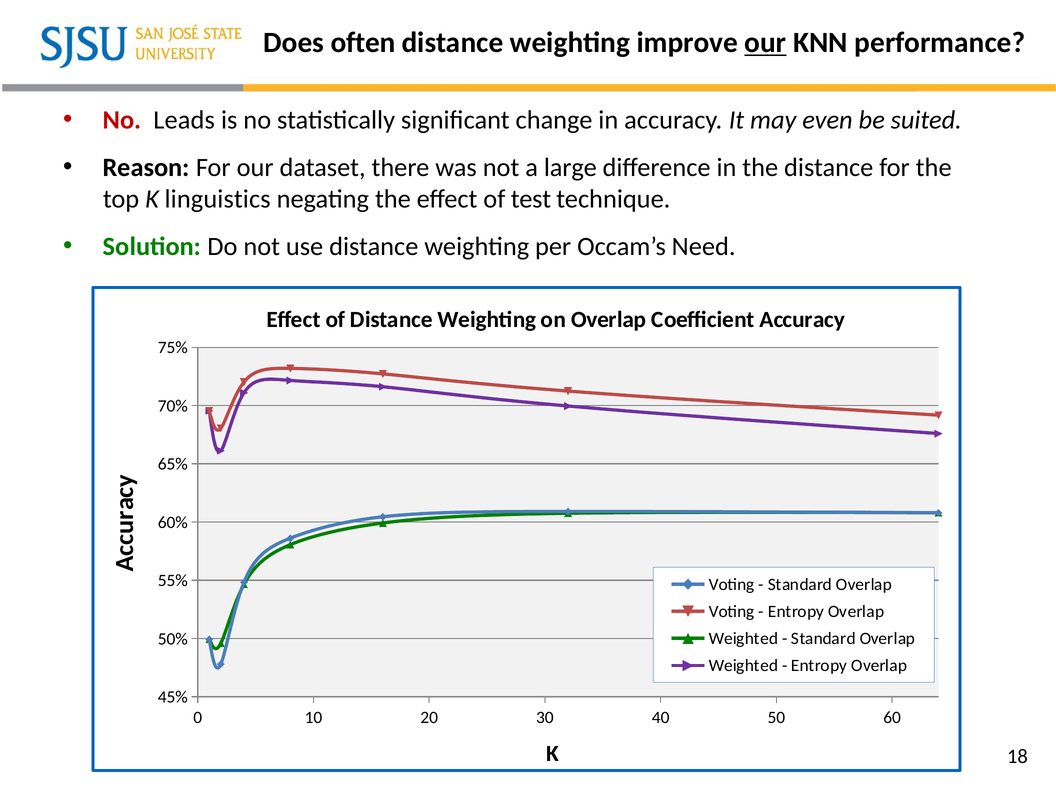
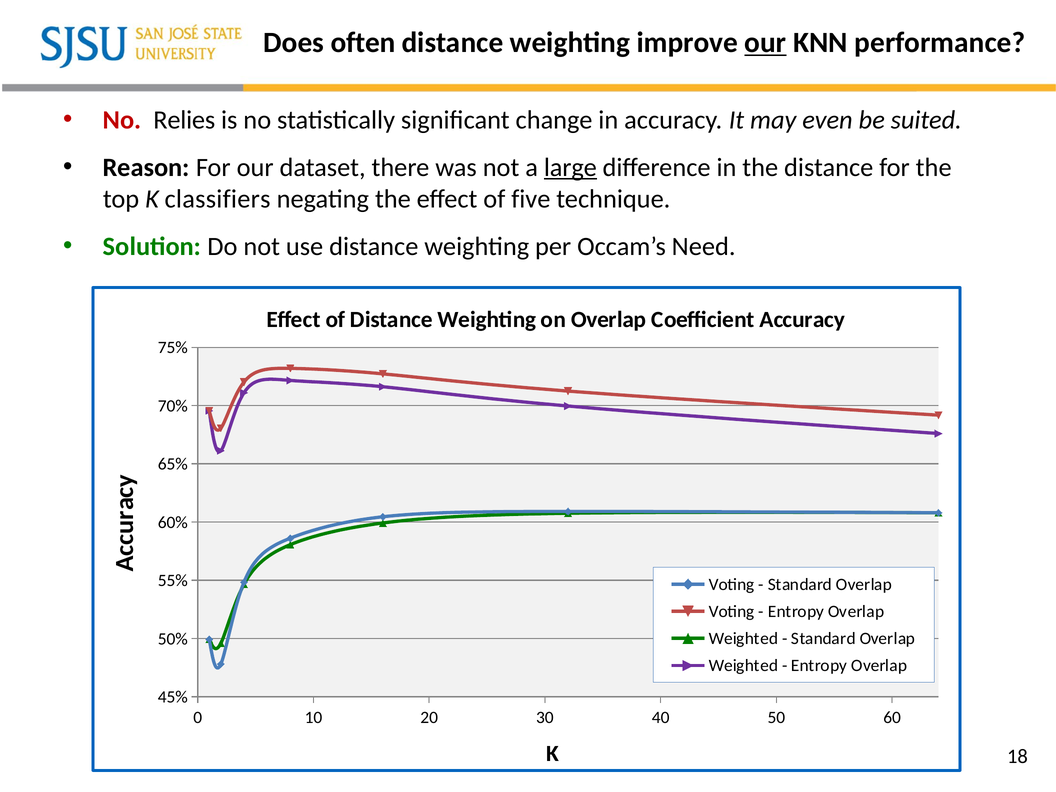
Leads: Leads -> Relies
large underline: none -> present
linguistics: linguistics -> classifiers
test: test -> five
